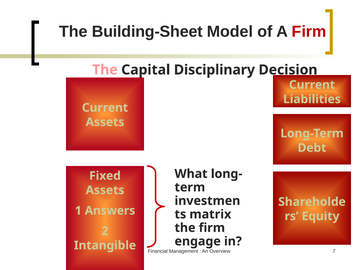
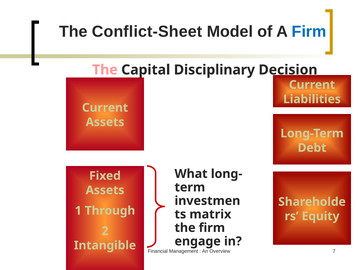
Building-Sheet: Building-Sheet -> Conflict-Sheet
Firm at (309, 32) colour: red -> blue
Answers: Answers -> Through
